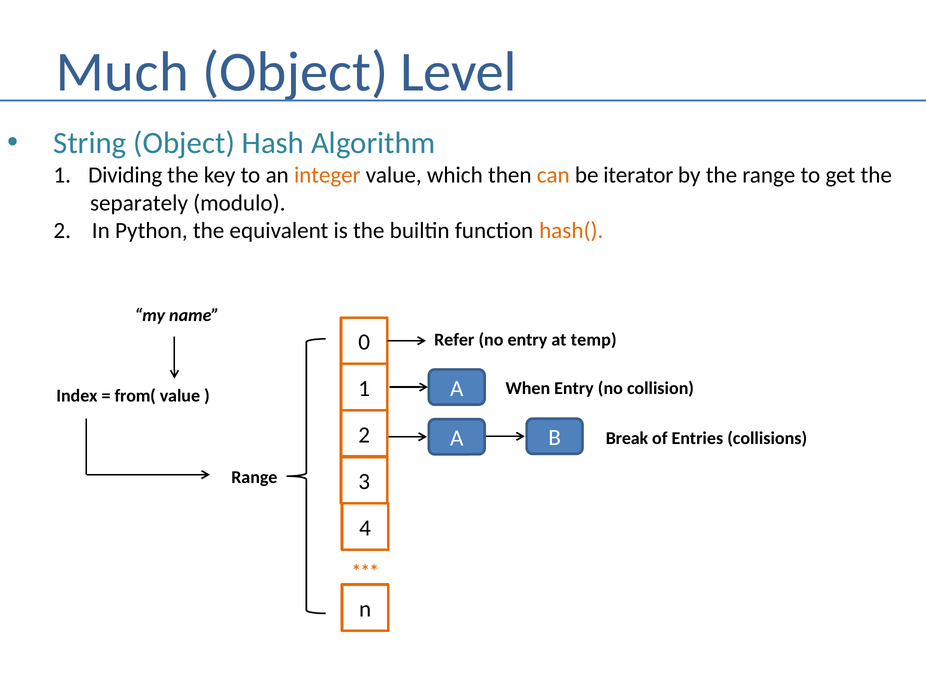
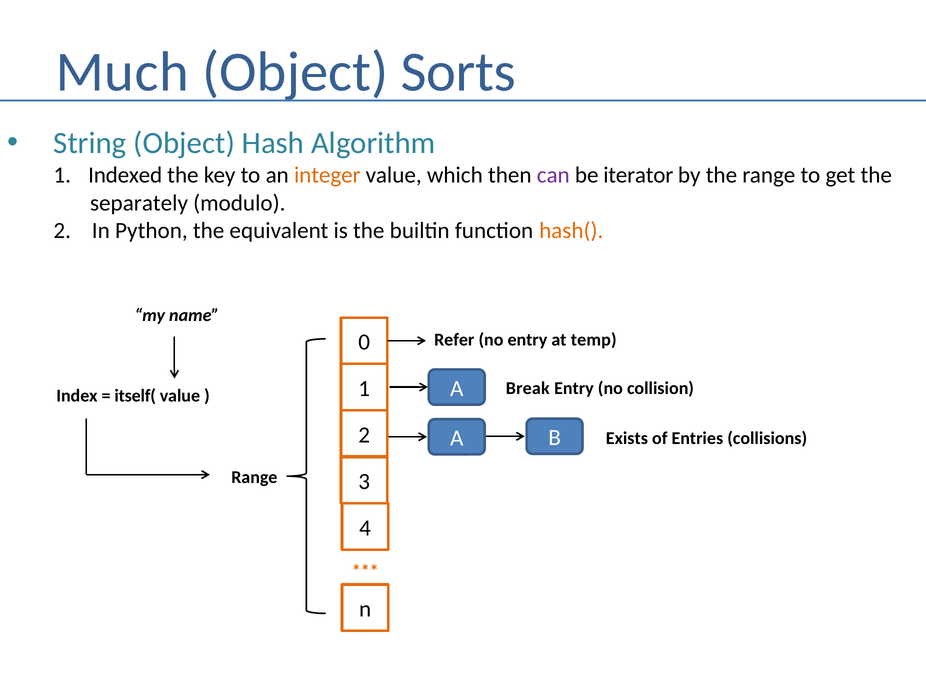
Level: Level -> Sorts
Dividing: Dividing -> Indexed
can colour: orange -> purple
When: When -> Break
from(: from( -> itself(
Break: Break -> Exists
